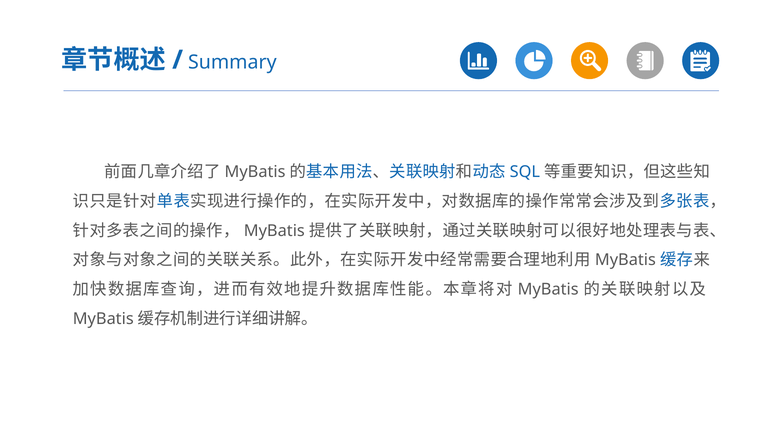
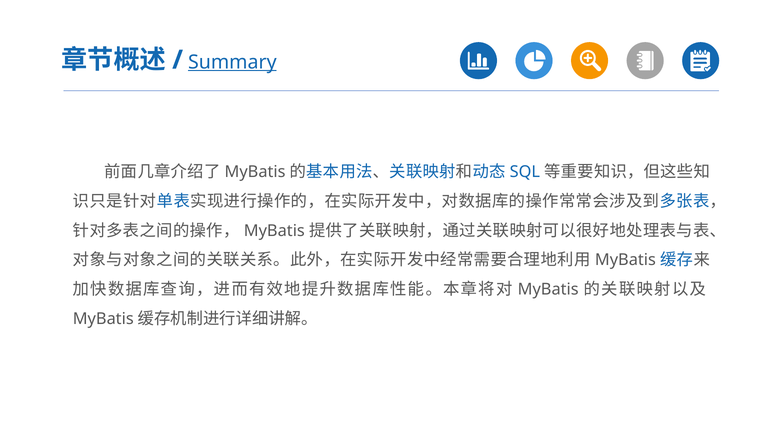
Summary underline: none -> present
